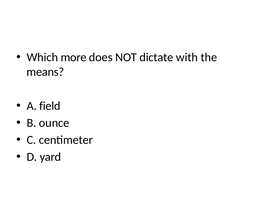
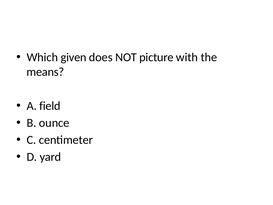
more: more -> given
dictate: dictate -> picture
